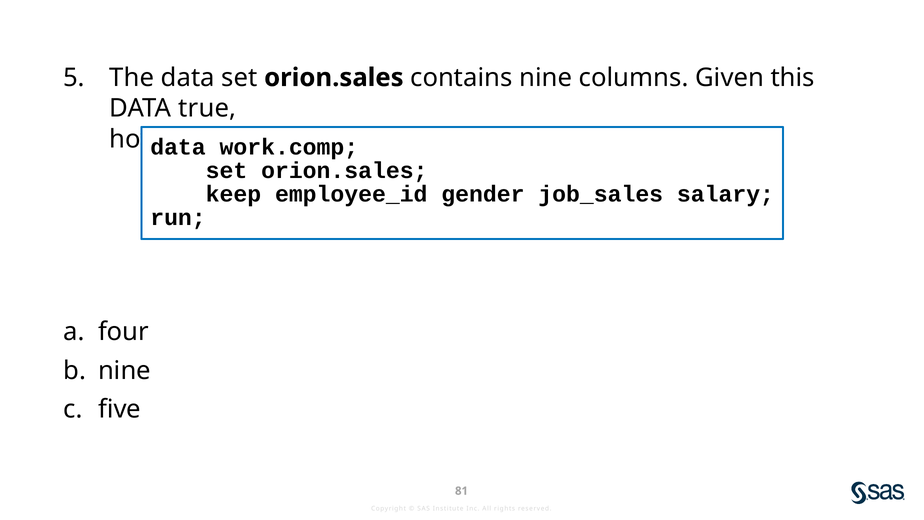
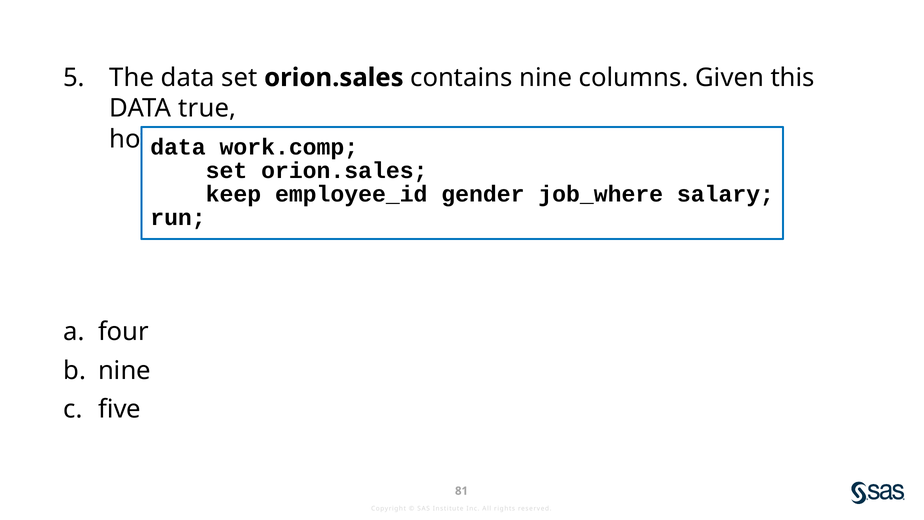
job_sales: job_sales -> job_where
